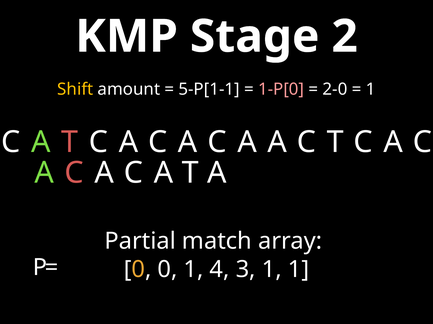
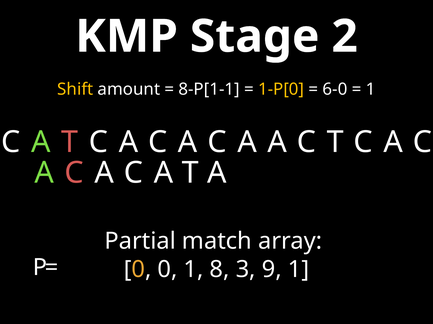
5-P[1-1: 5-P[1-1 -> 8-P[1-1
1-P[0 colour: pink -> yellow
2-0: 2-0 -> 6-0
4: 4 -> 8
3 1: 1 -> 9
